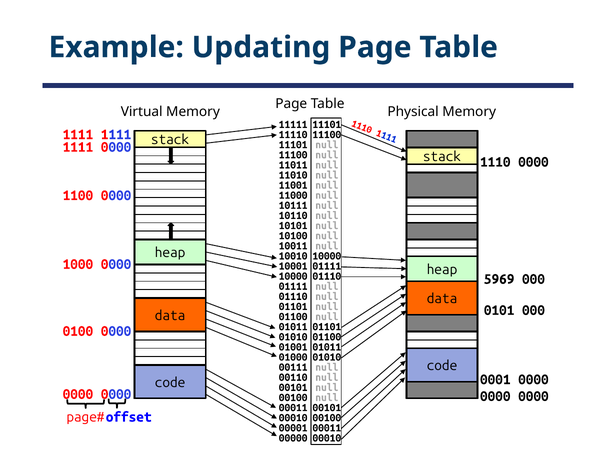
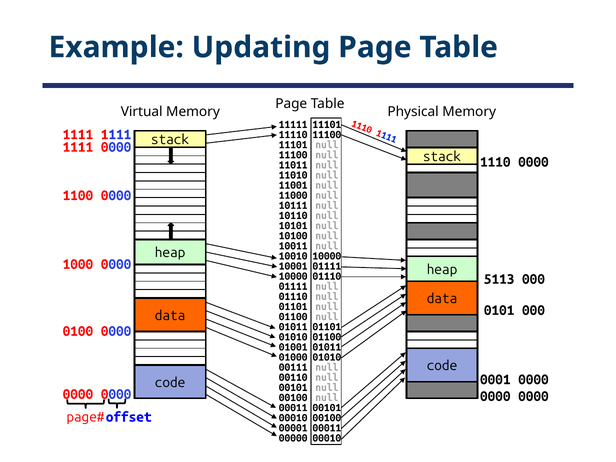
5969: 5969 -> 5113
